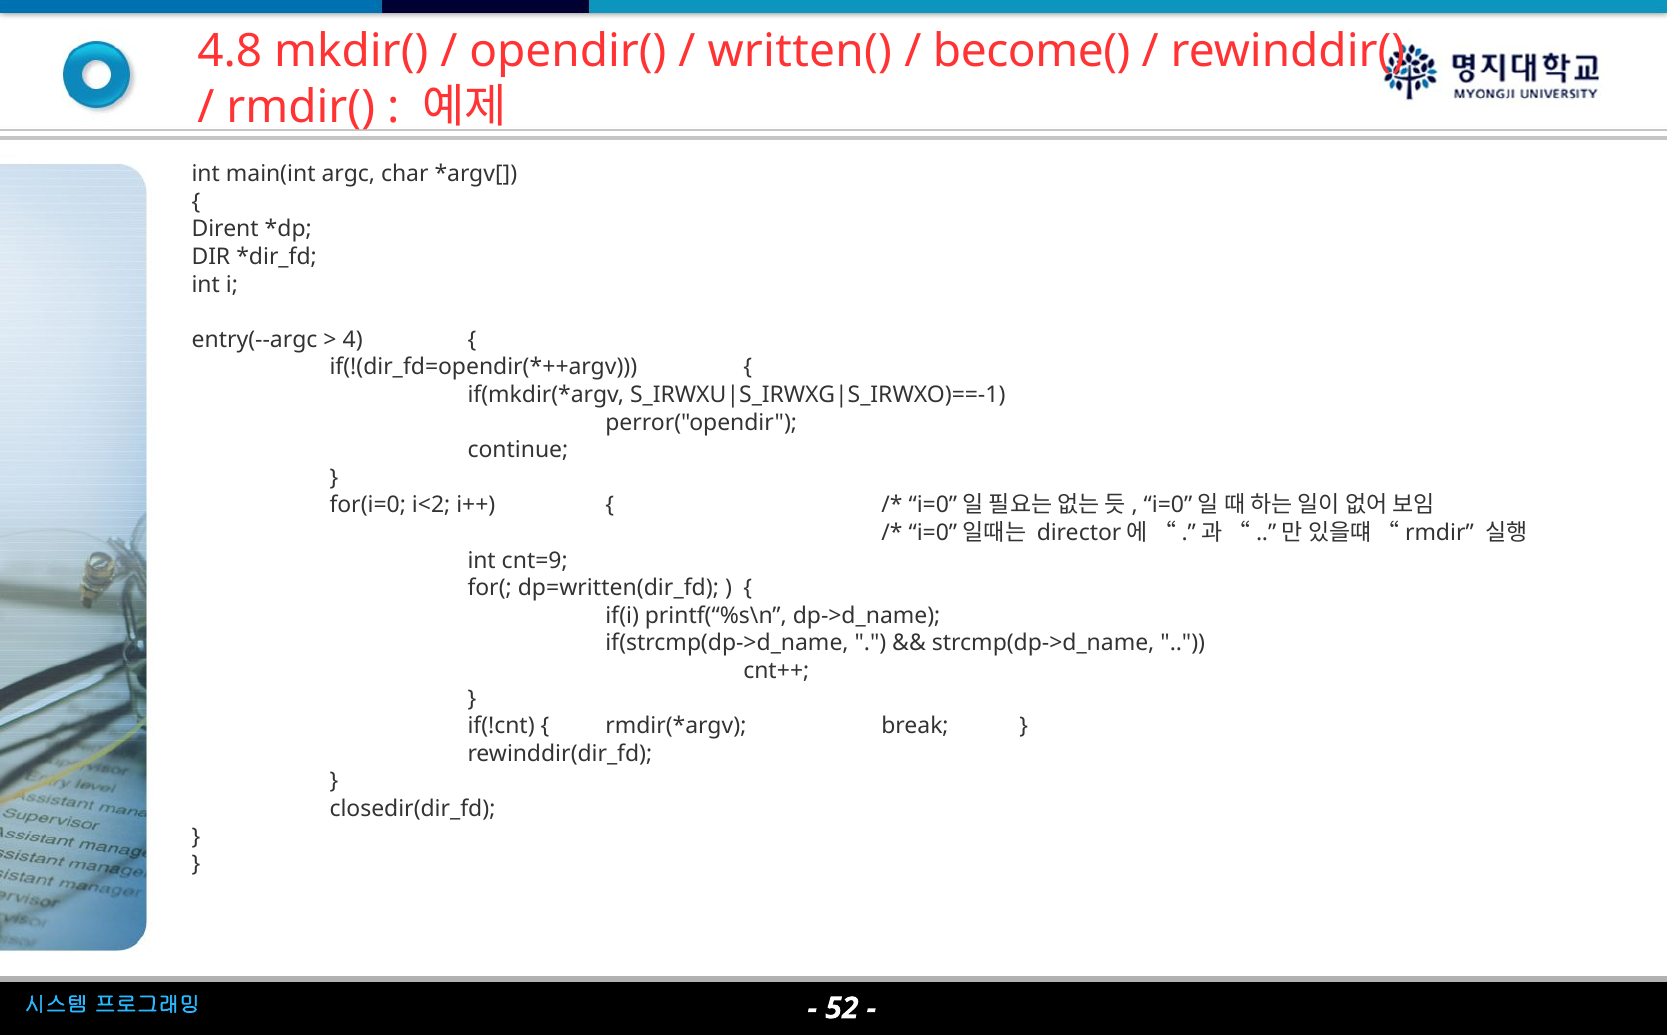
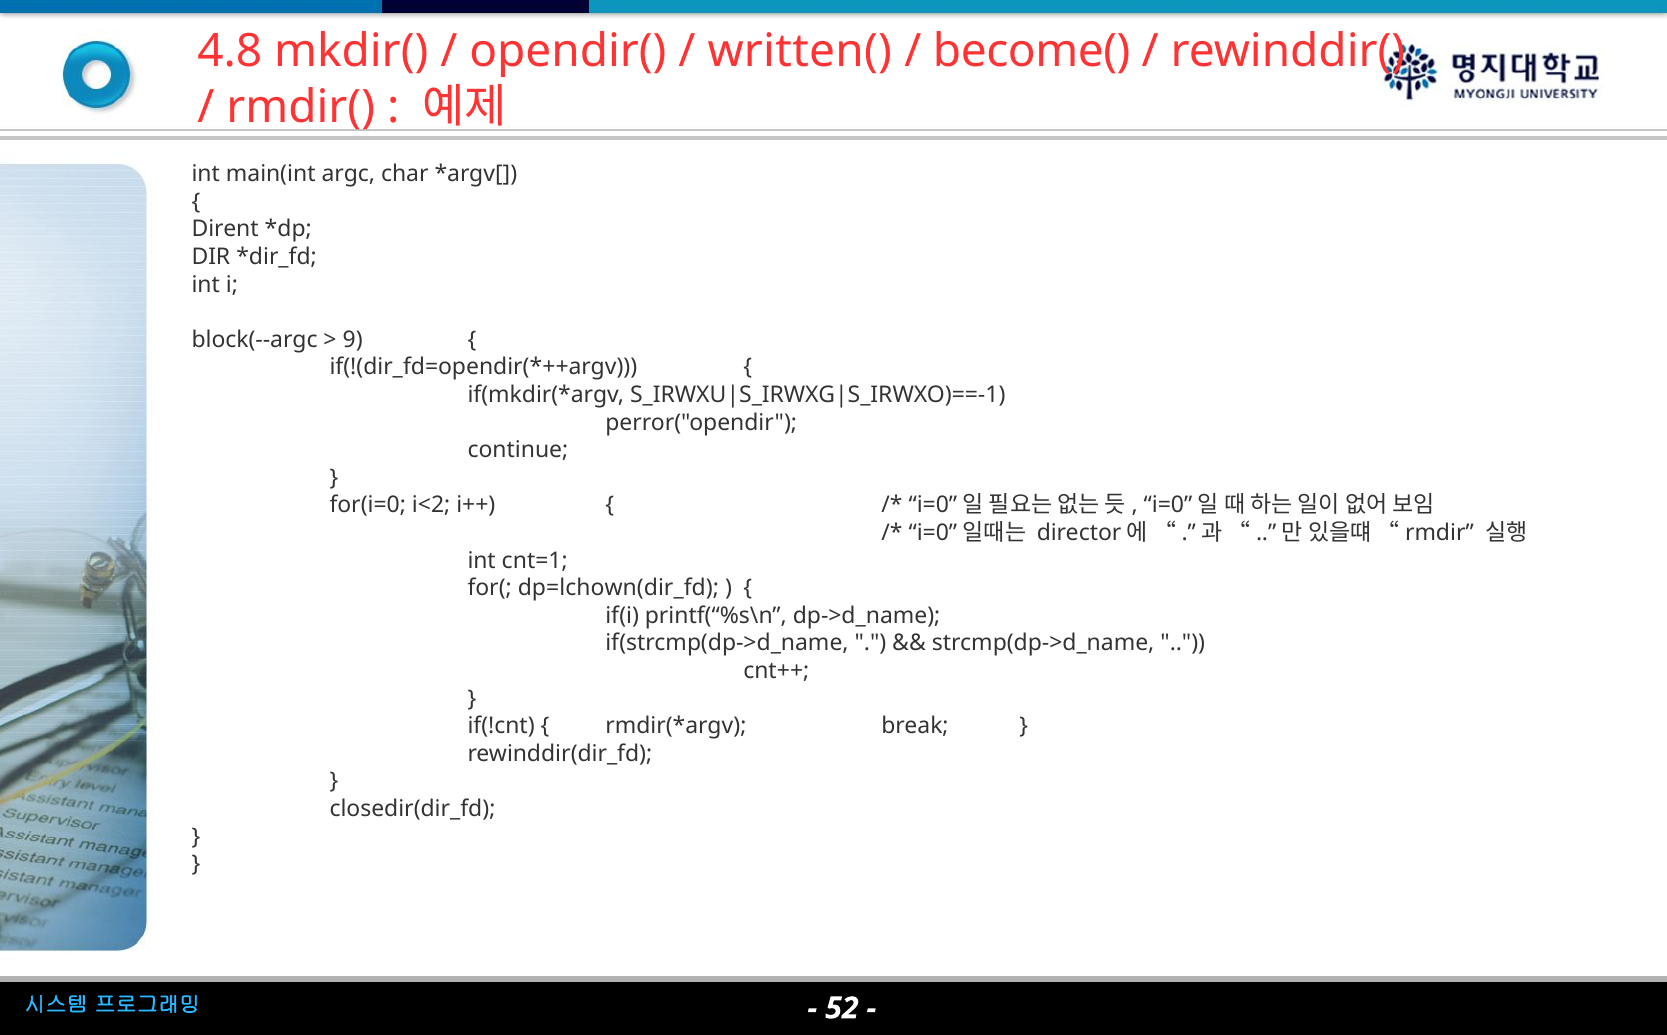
entry(--argc: entry(--argc -> block(--argc
4: 4 -> 9
cnt=9: cnt=9 -> cnt=1
dp=written(dir_fd: dp=written(dir_fd -> dp=lchown(dir_fd
